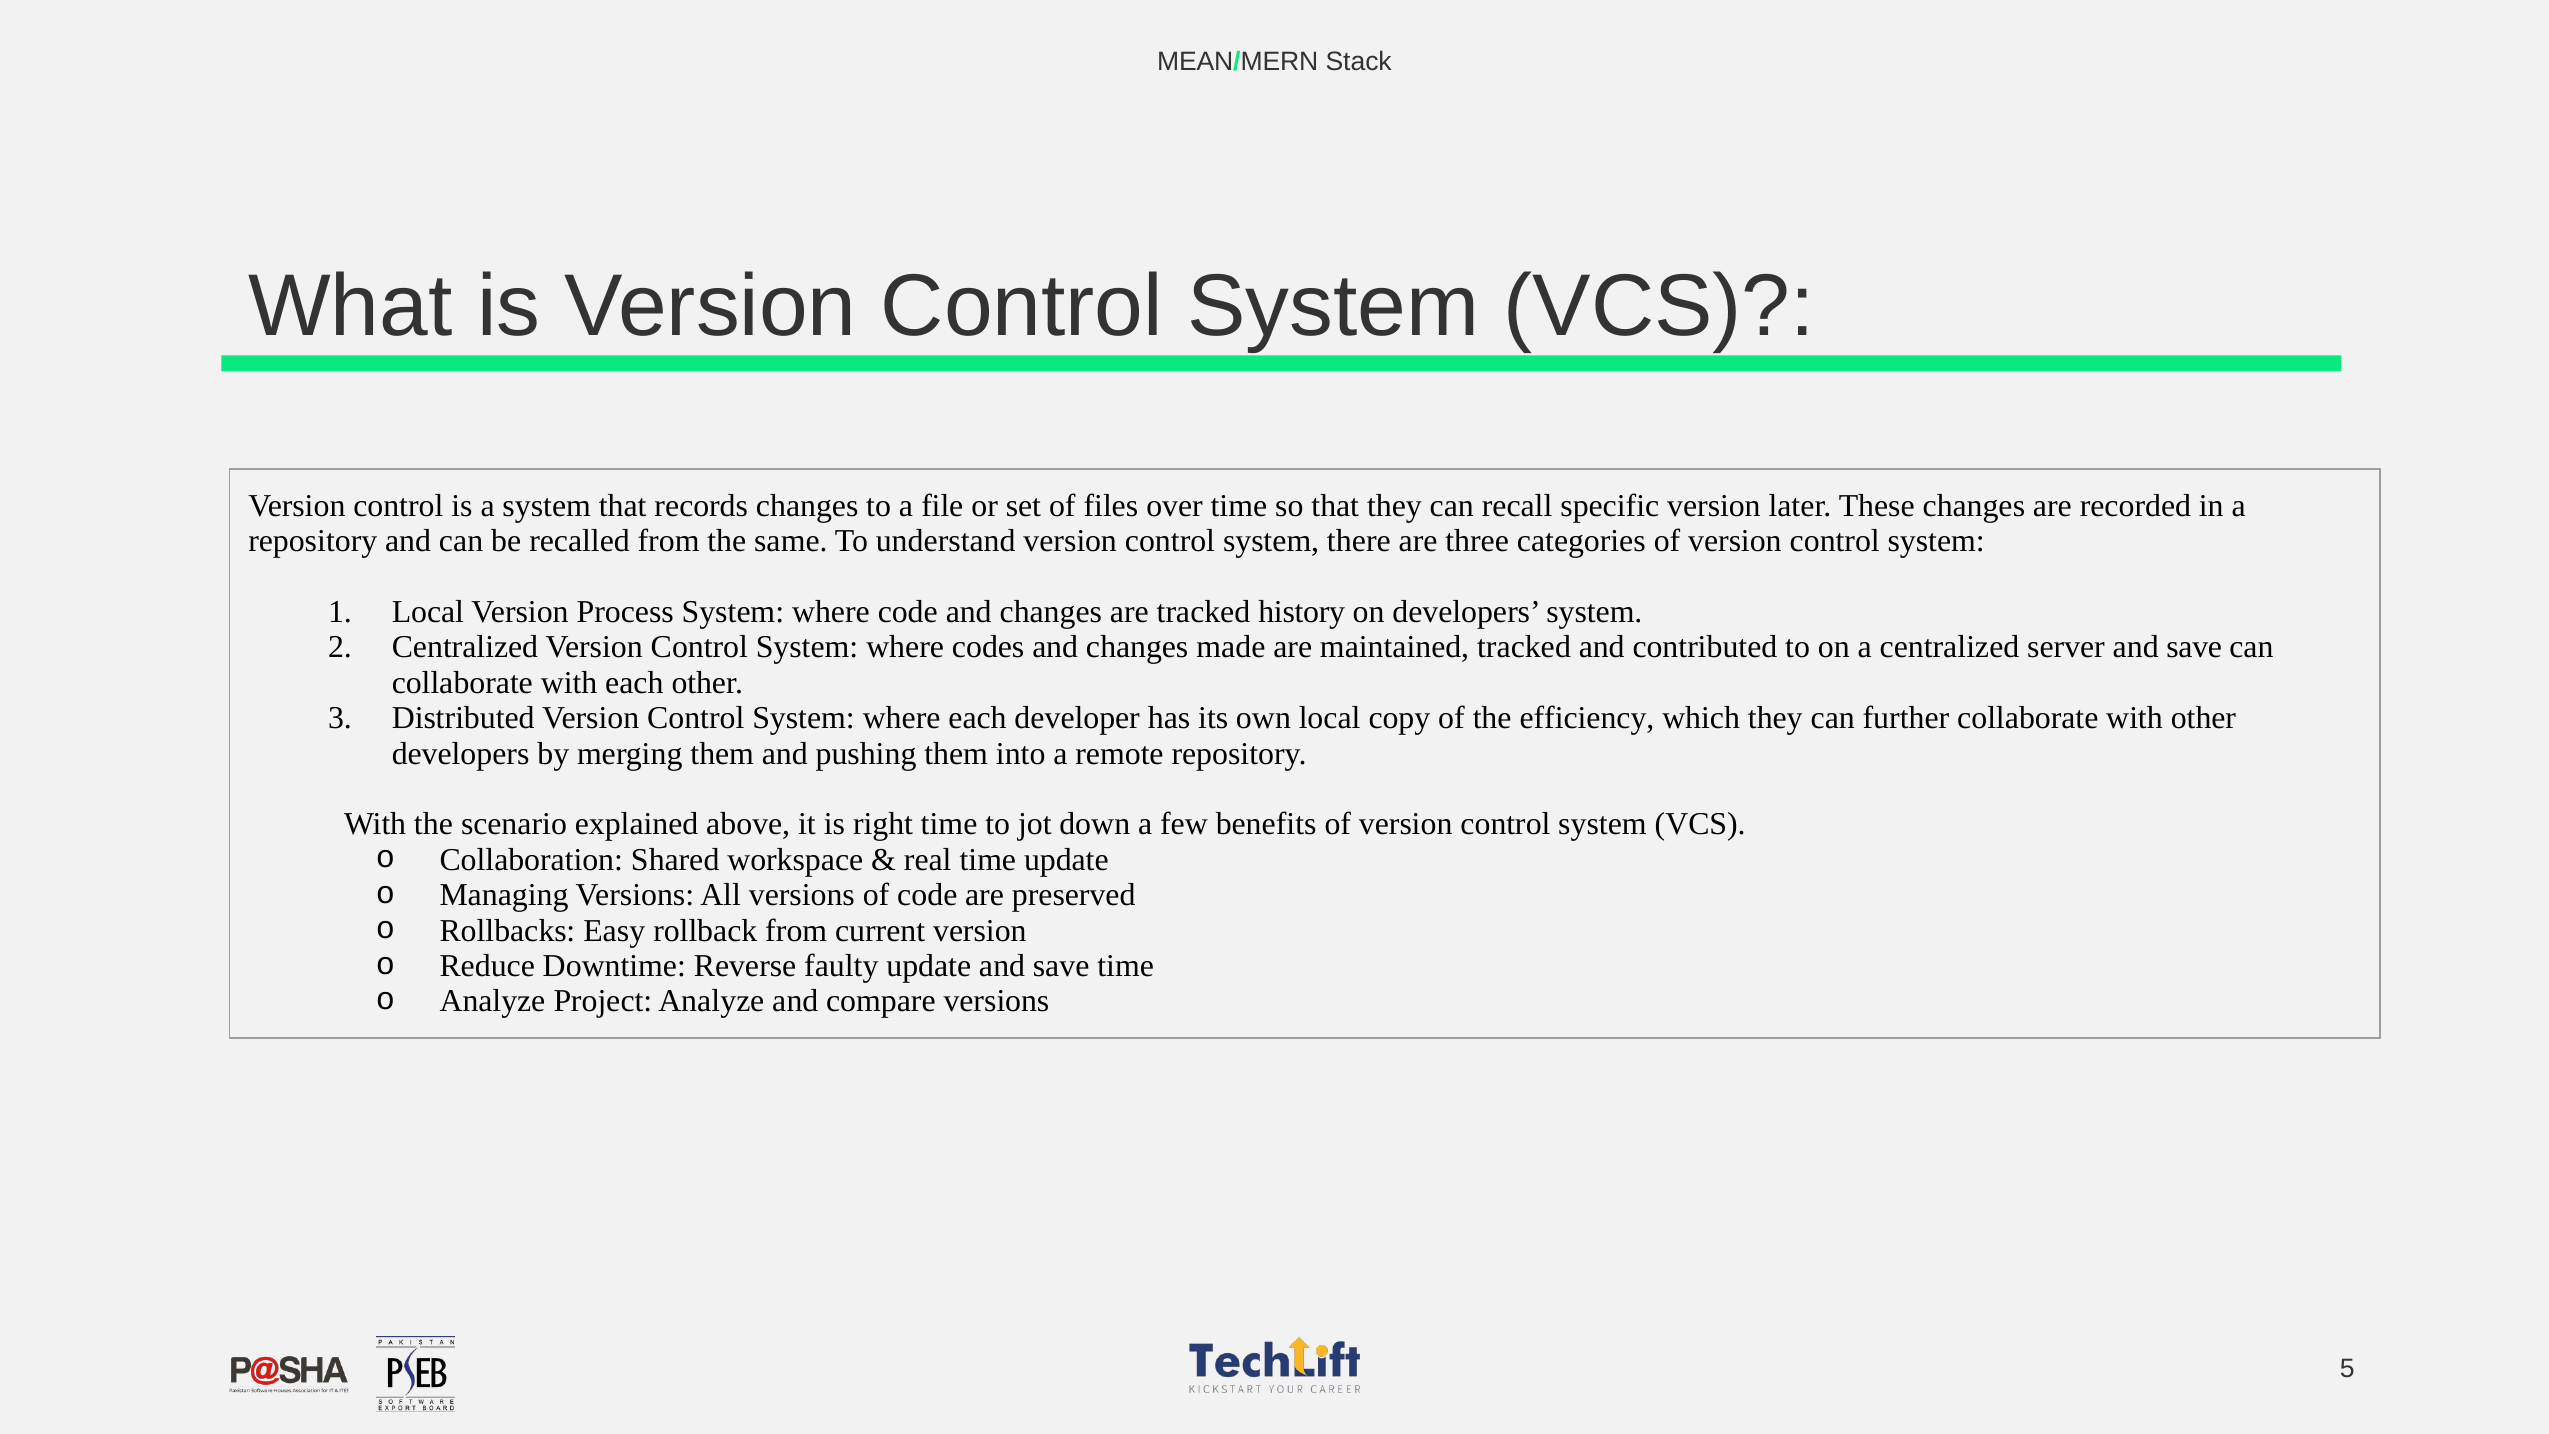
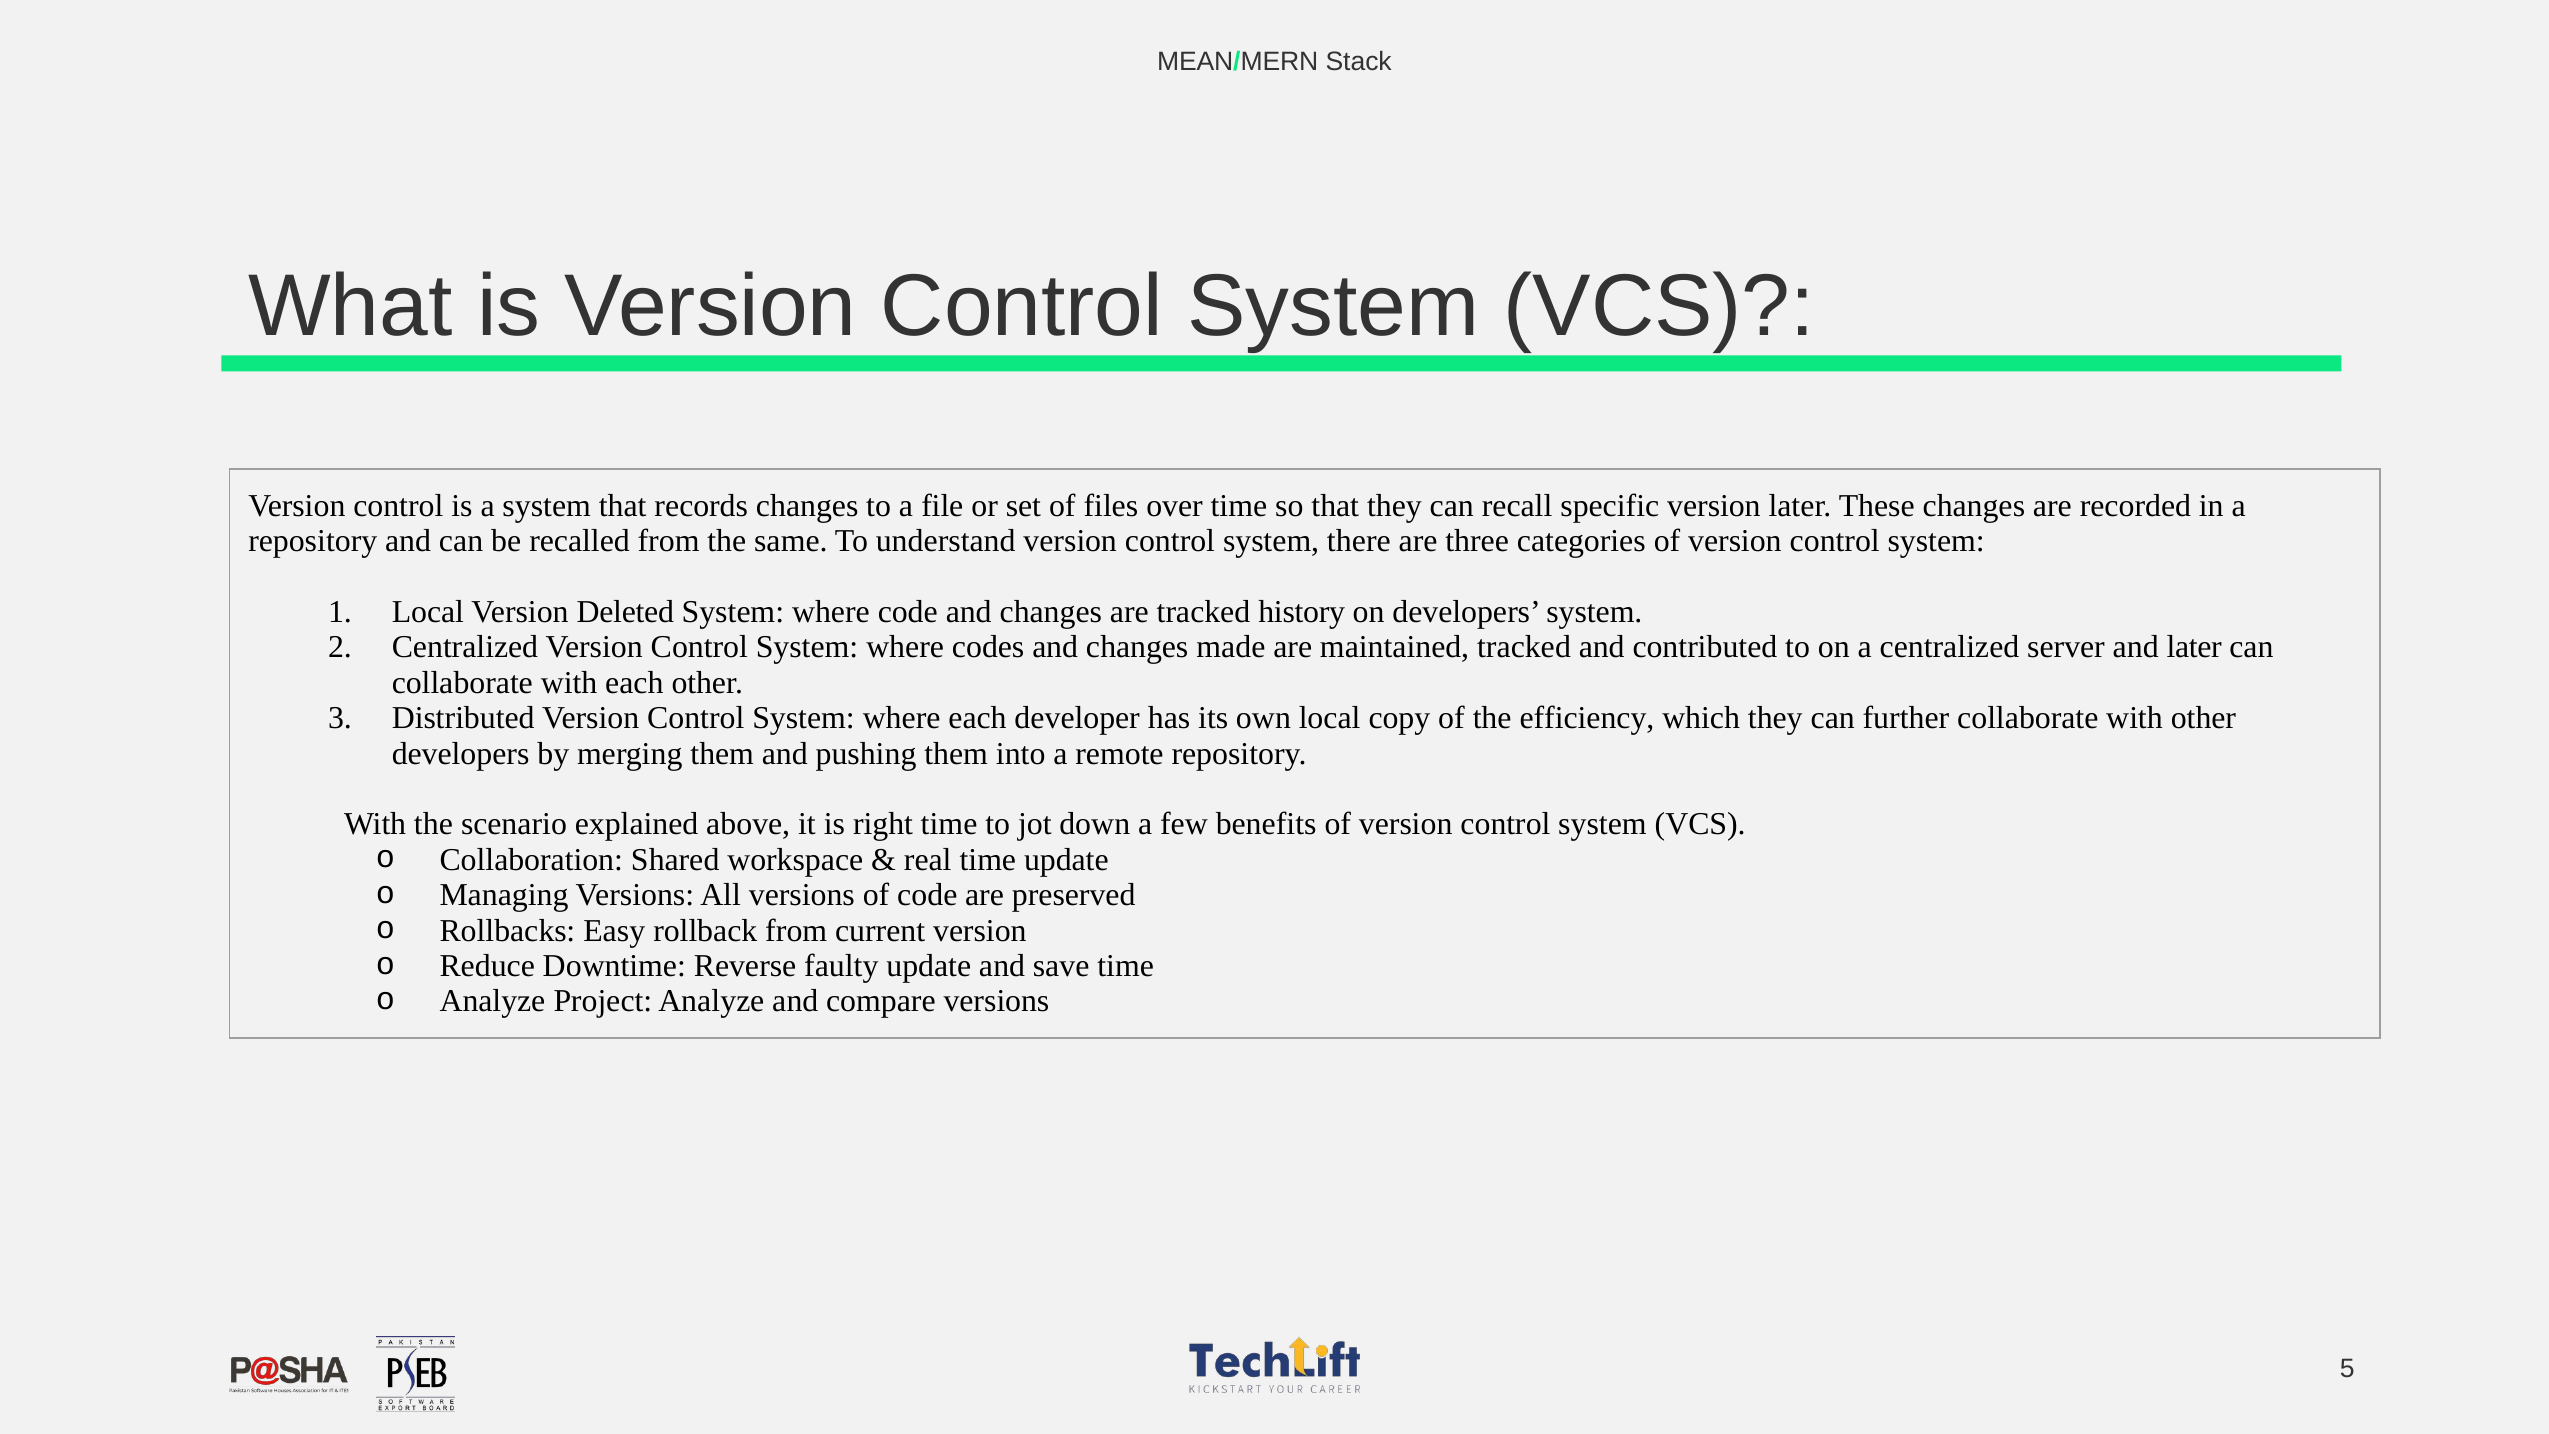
Process: Process -> Deleted
server and save: save -> later
